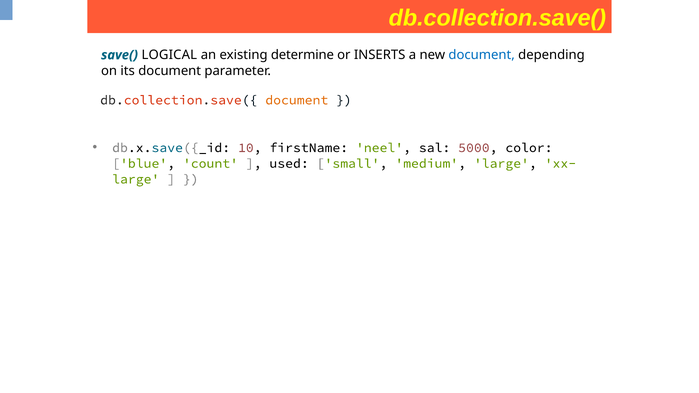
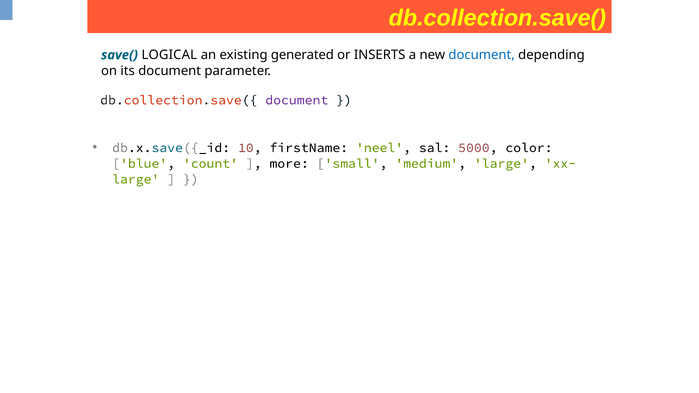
determine: determine -> generated
document at (297, 100) colour: orange -> purple
used: used -> more
